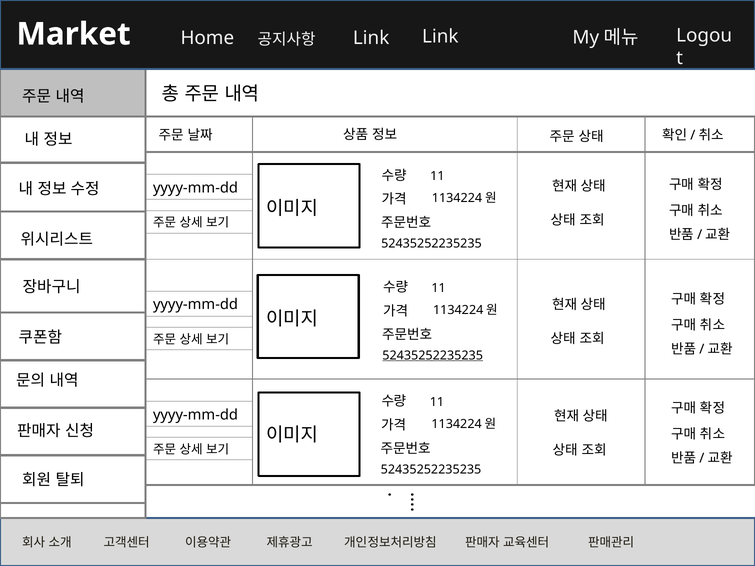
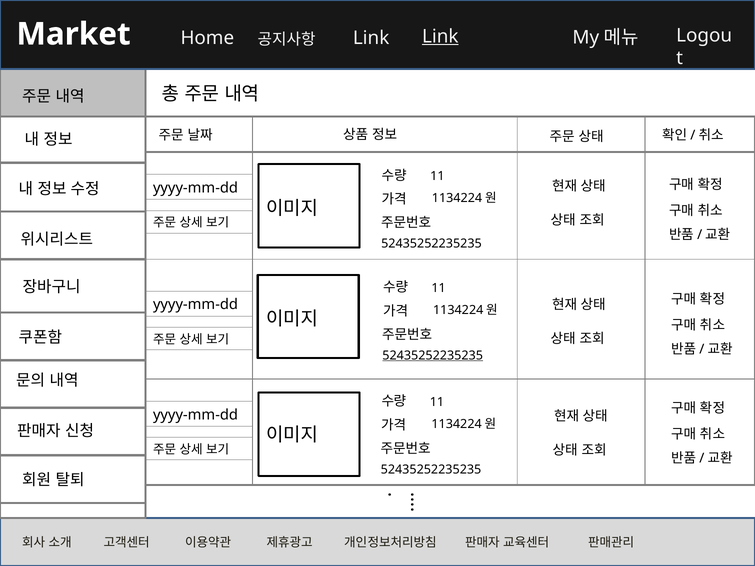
Link at (440, 36) underline: none -> present
